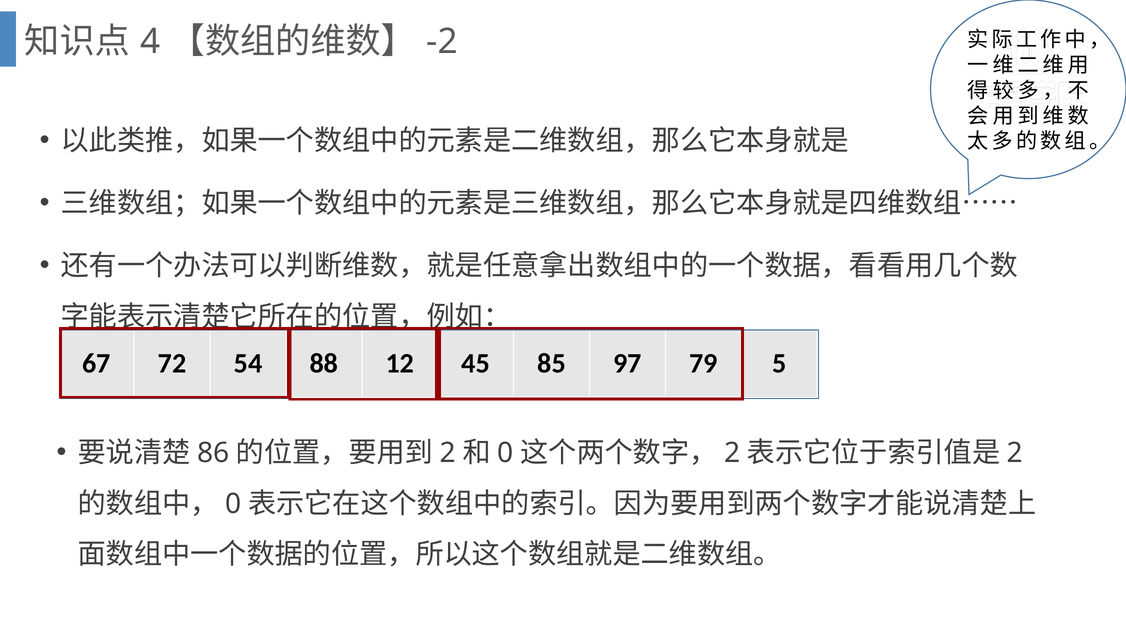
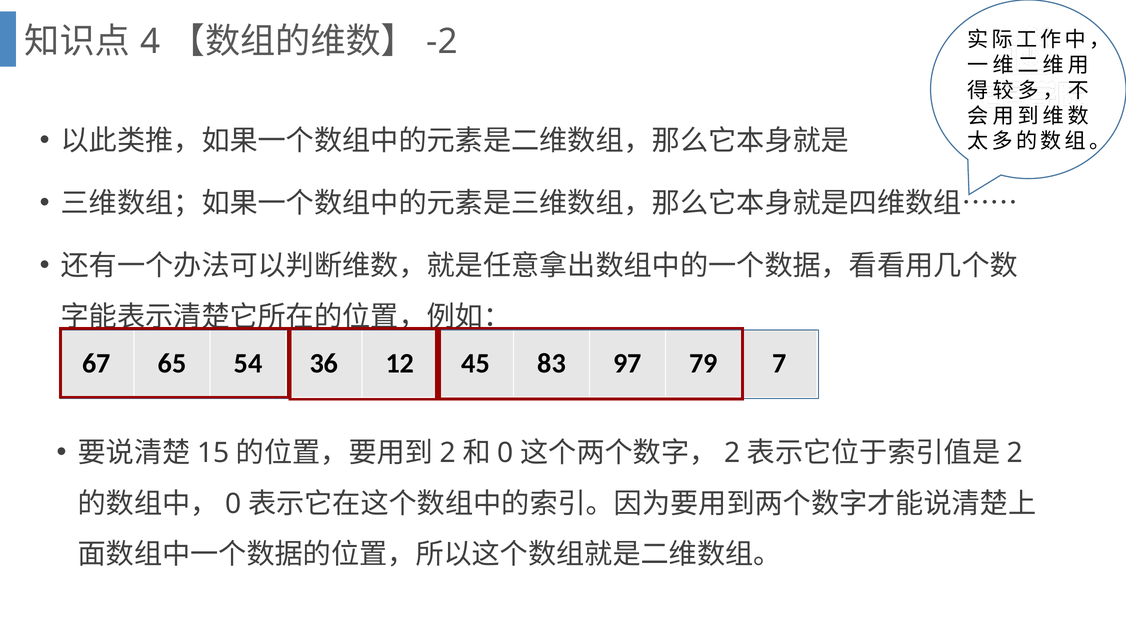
72: 72 -> 65
88: 88 -> 36
85: 85 -> 83
5: 5 -> 7
86: 86 -> 15
